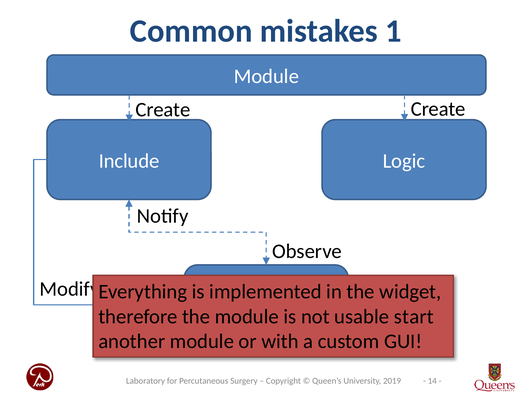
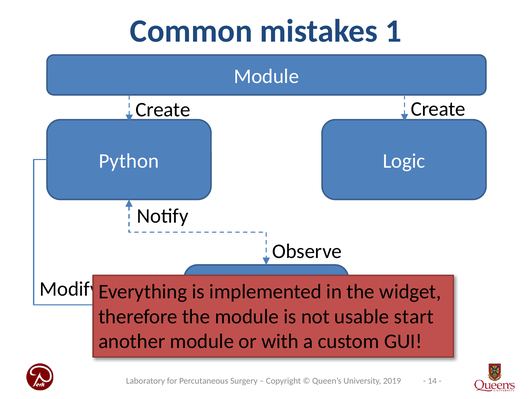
Include: Include -> Python
